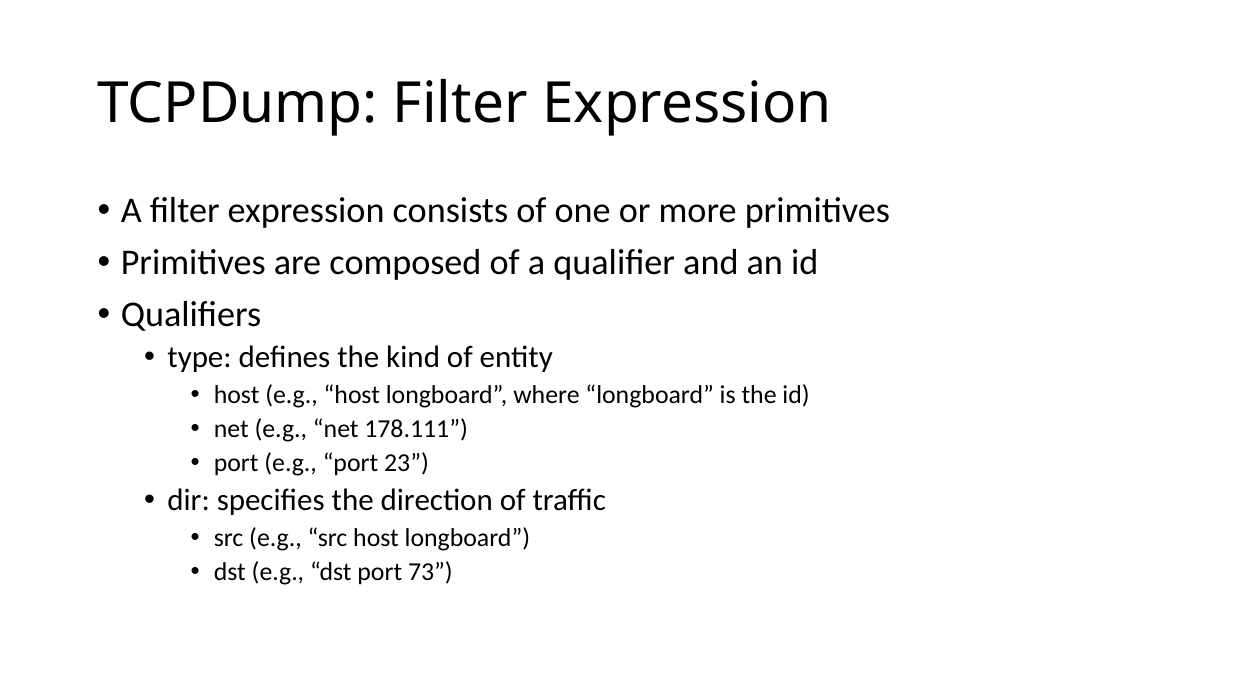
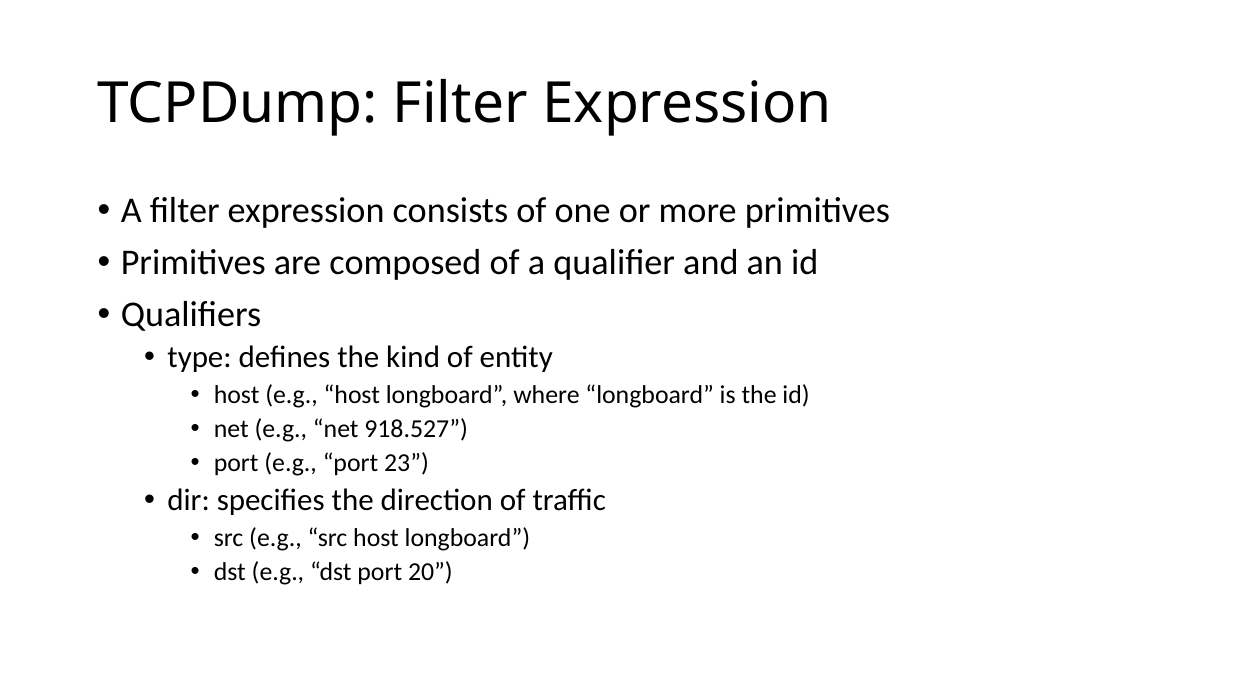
178.111: 178.111 -> 918.527
73: 73 -> 20
